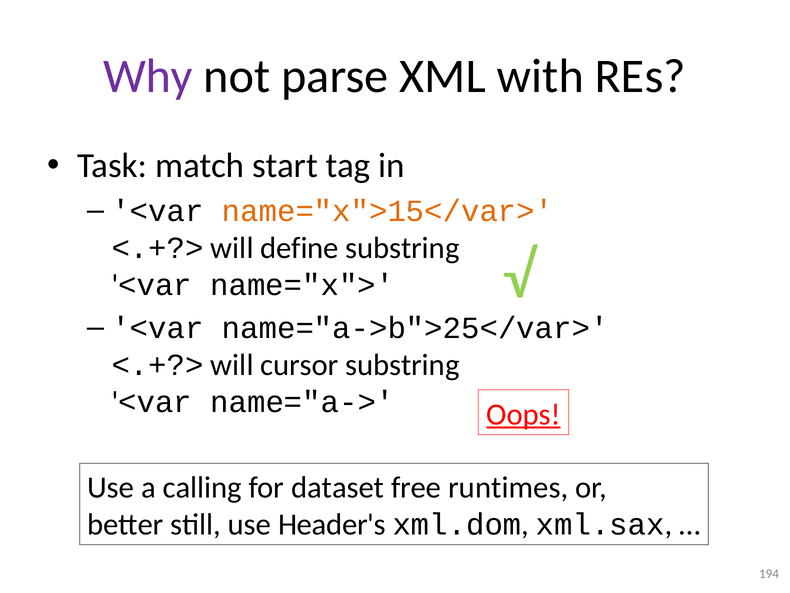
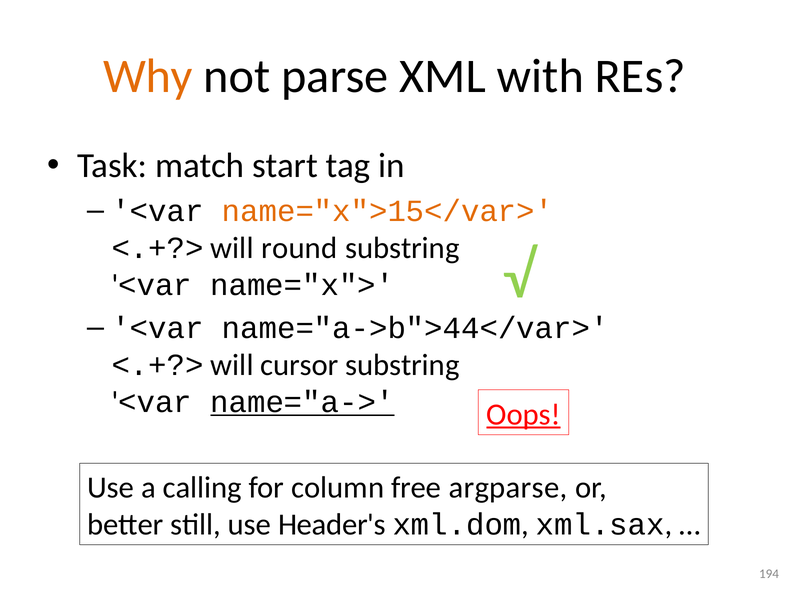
Why colour: purple -> orange
define: define -> round
name="a->b">25</var>: name="a->b">25</var> -> name="a->b">44</var>
name="a-> underline: none -> present
dataset: dataset -> column
runtimes: runtimes -> argparse
